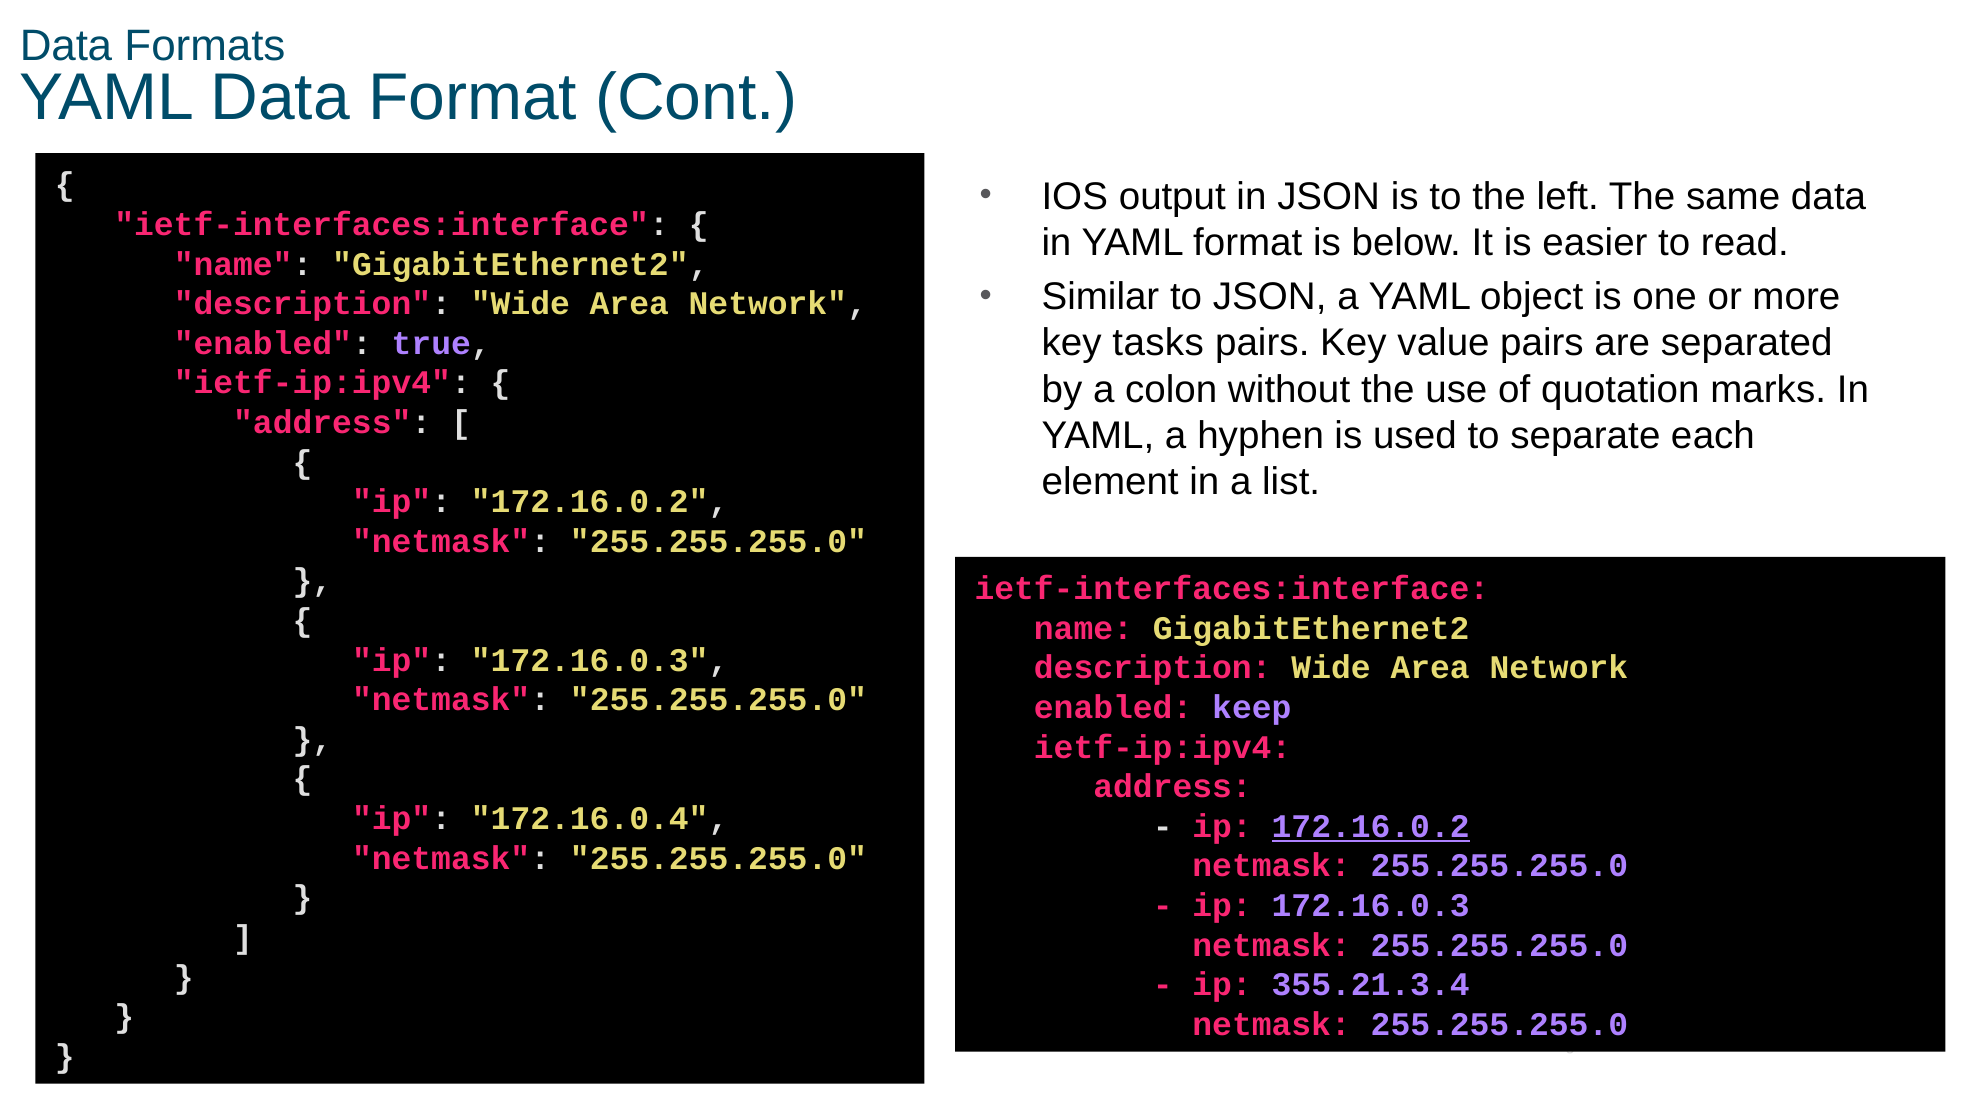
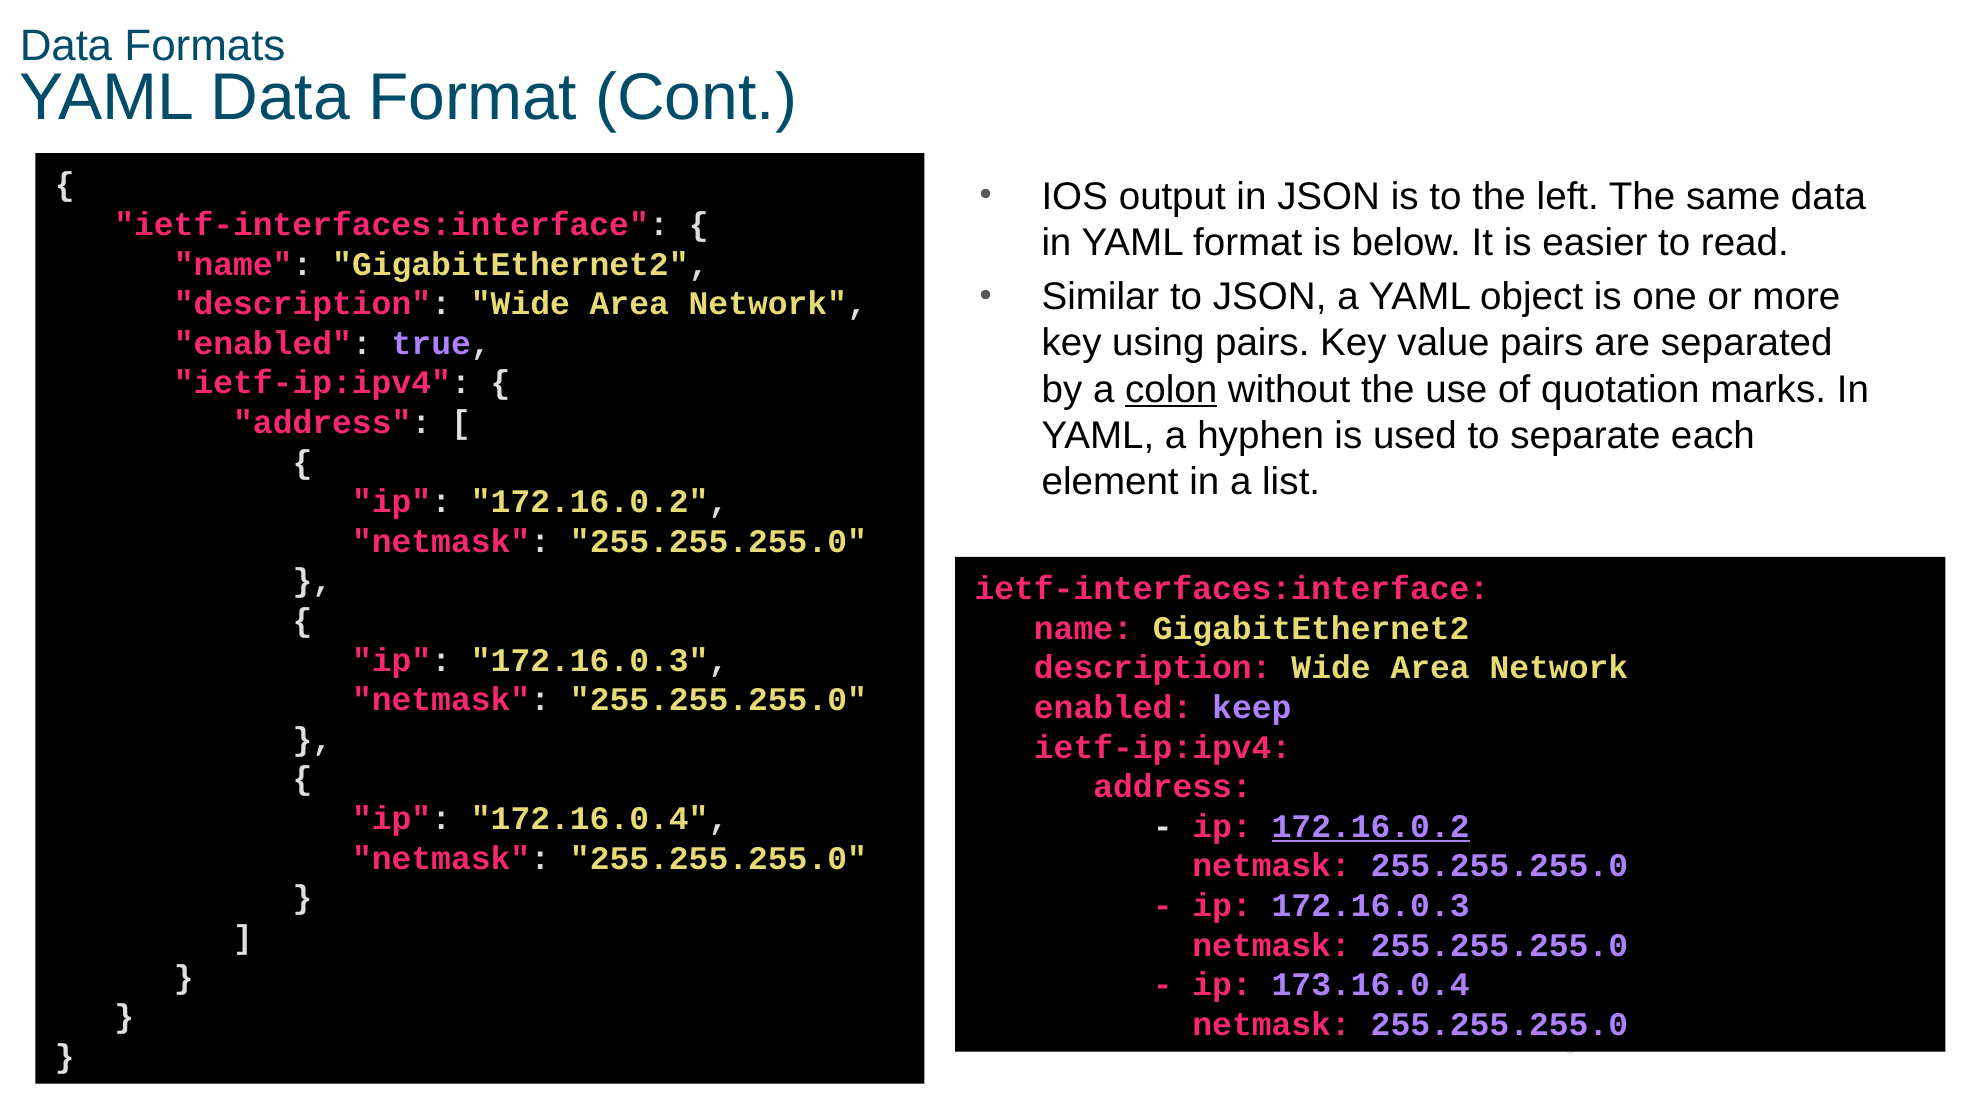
tasks: tasks -> using
colon underline: none -> present
355.21.3.4: 355.21.3.4 -> 173.16.0.4
